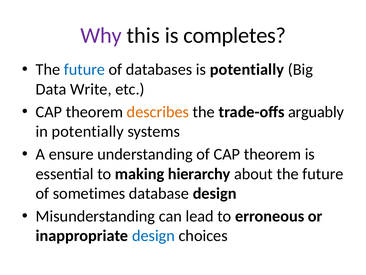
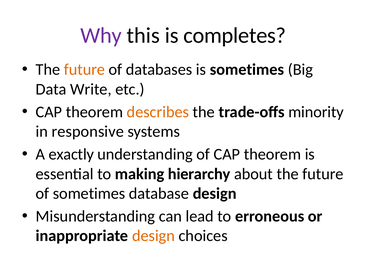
future at (84, 69) colour: blue -> orange
is potentially: potentially -> sometimes
arguably: arguably -> minority
in potentially: potentially -> responsive
ensure: ensure -> exactly
design at (153, 235) colour: blue -> orange
